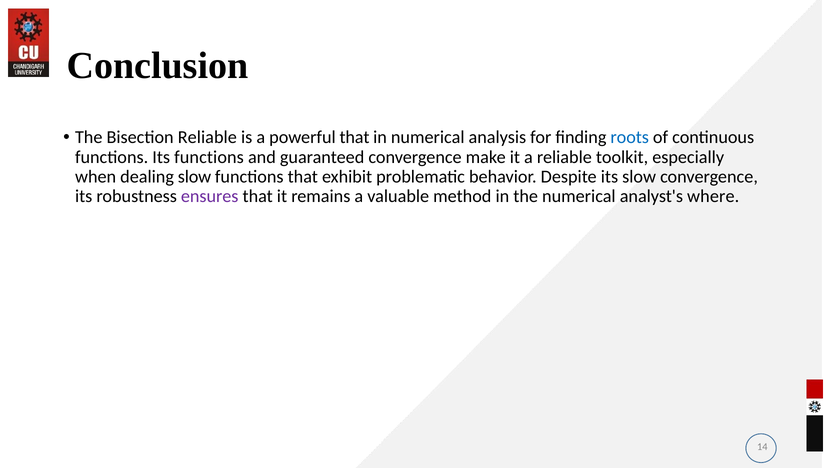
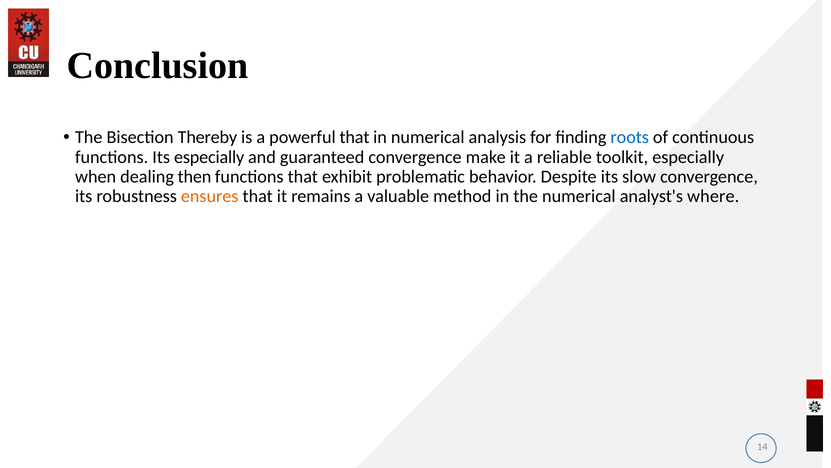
Bisection Reliable: Reliable -> Thereby
Its functions: functions -> especially
dealing slow: slow -> then
ensures colour: purple -> orange
